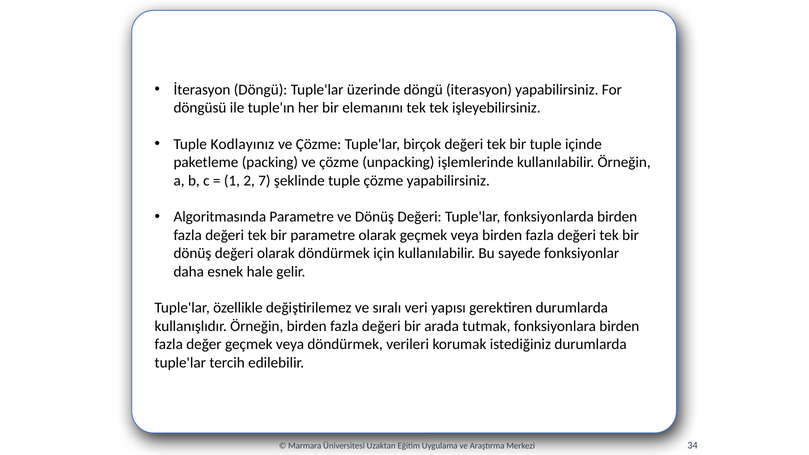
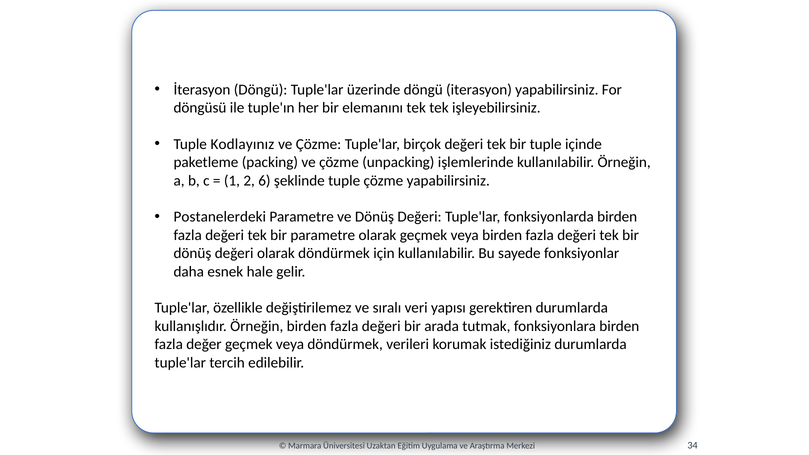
7: 7 -> 6
Algoritmasında: Algoritmasında -> Postanelerdeki
